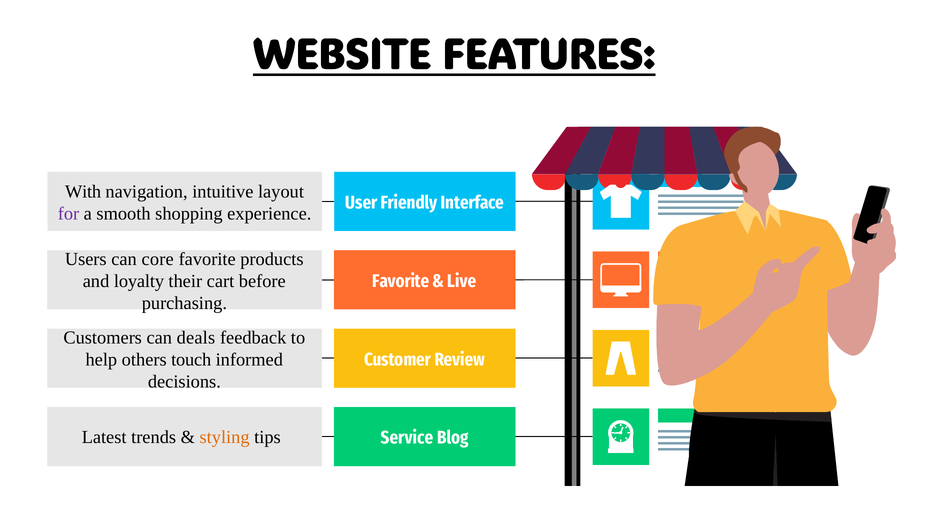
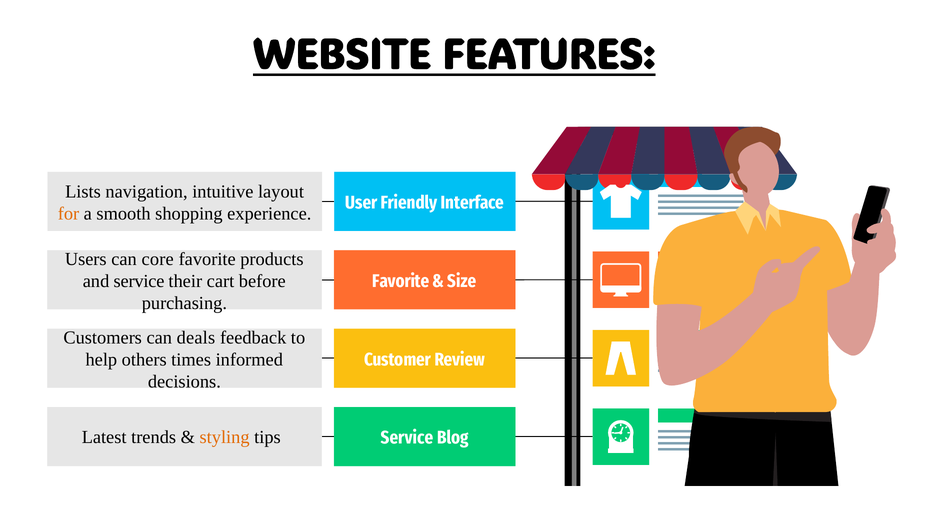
With: With -> Lists
for colour: purple -> orange
and loyalty: loyalty -> service
Live: Live -> Size
touch: touch -> times
